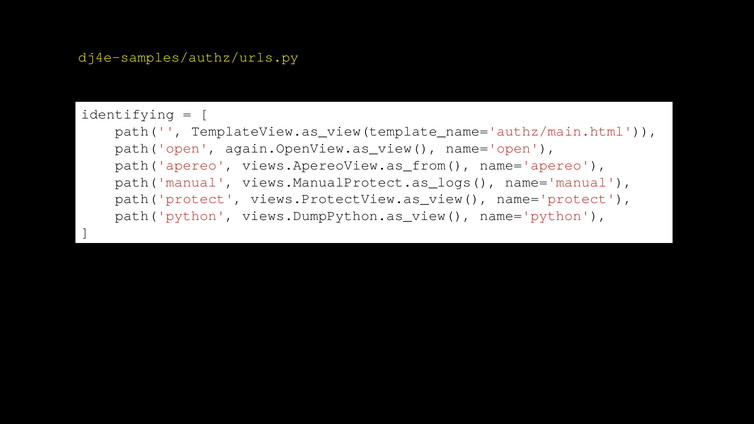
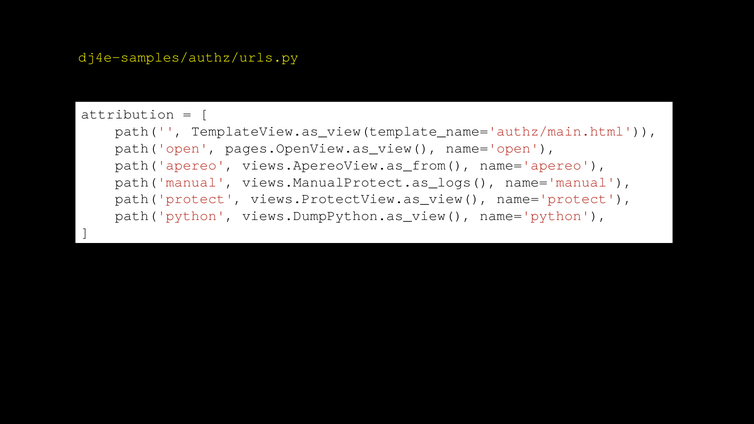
identifying: identifying -> attribution
again.OpenView.as_view(: again.OpenView.as_view( -> pages.OpenView.as_view(
